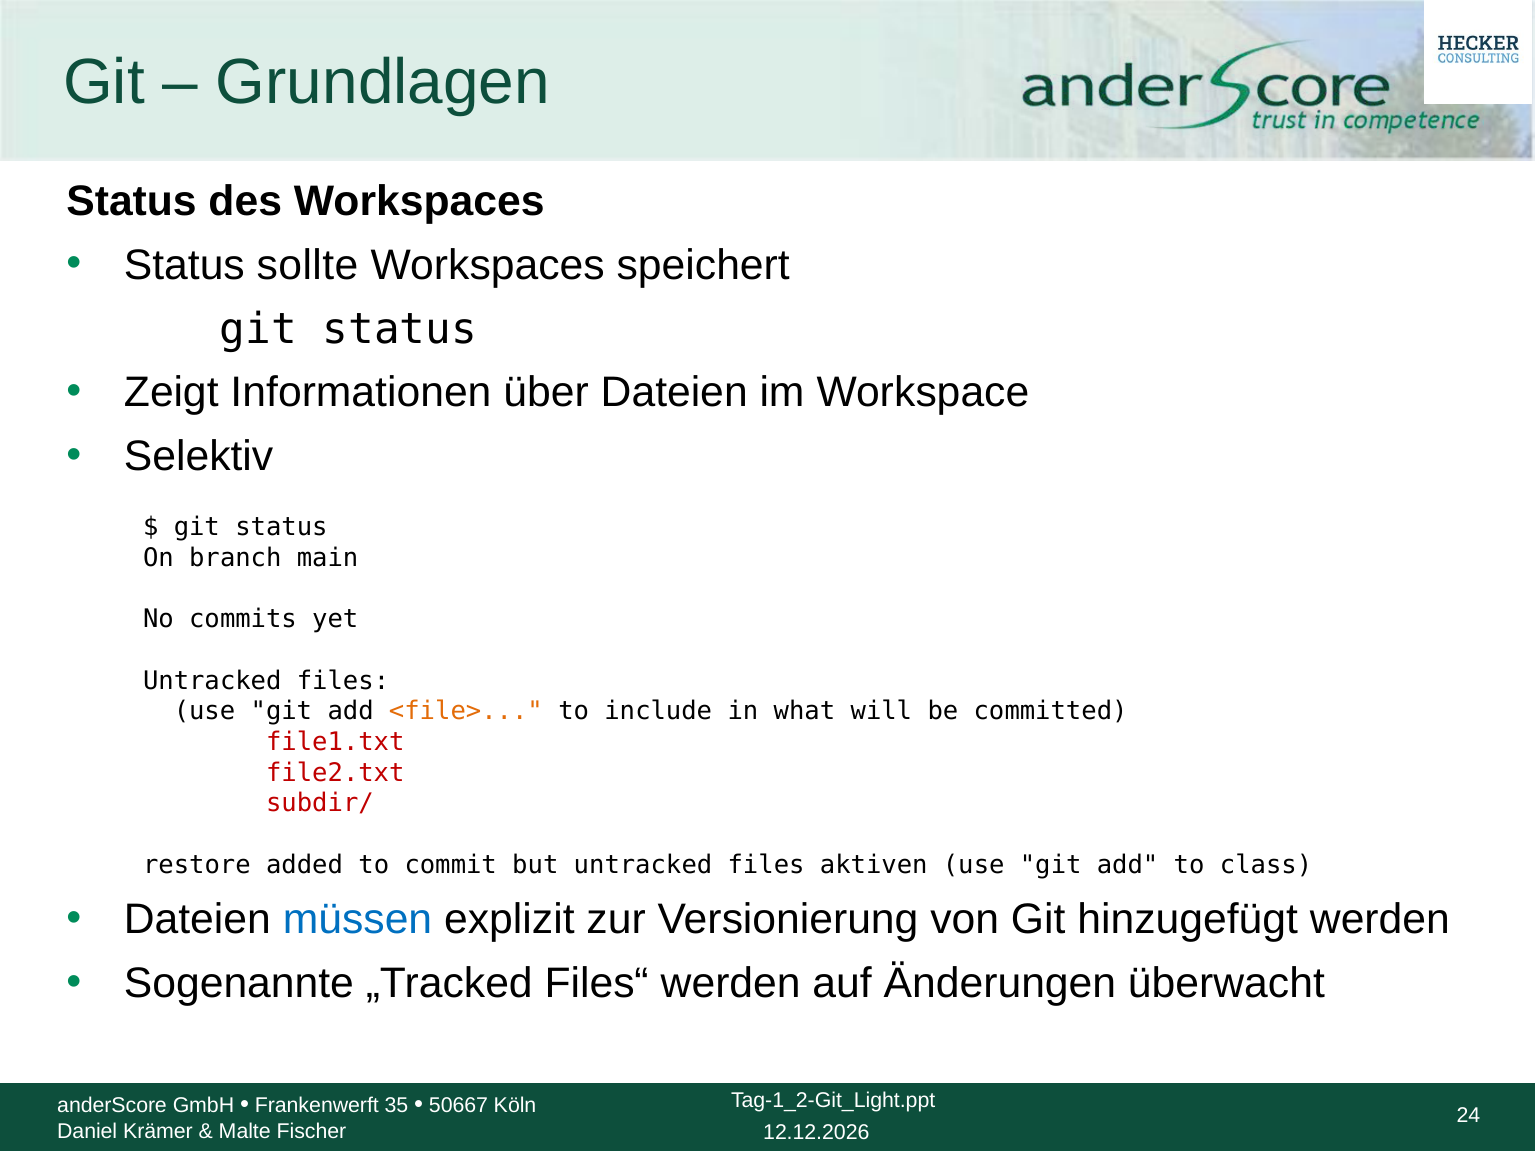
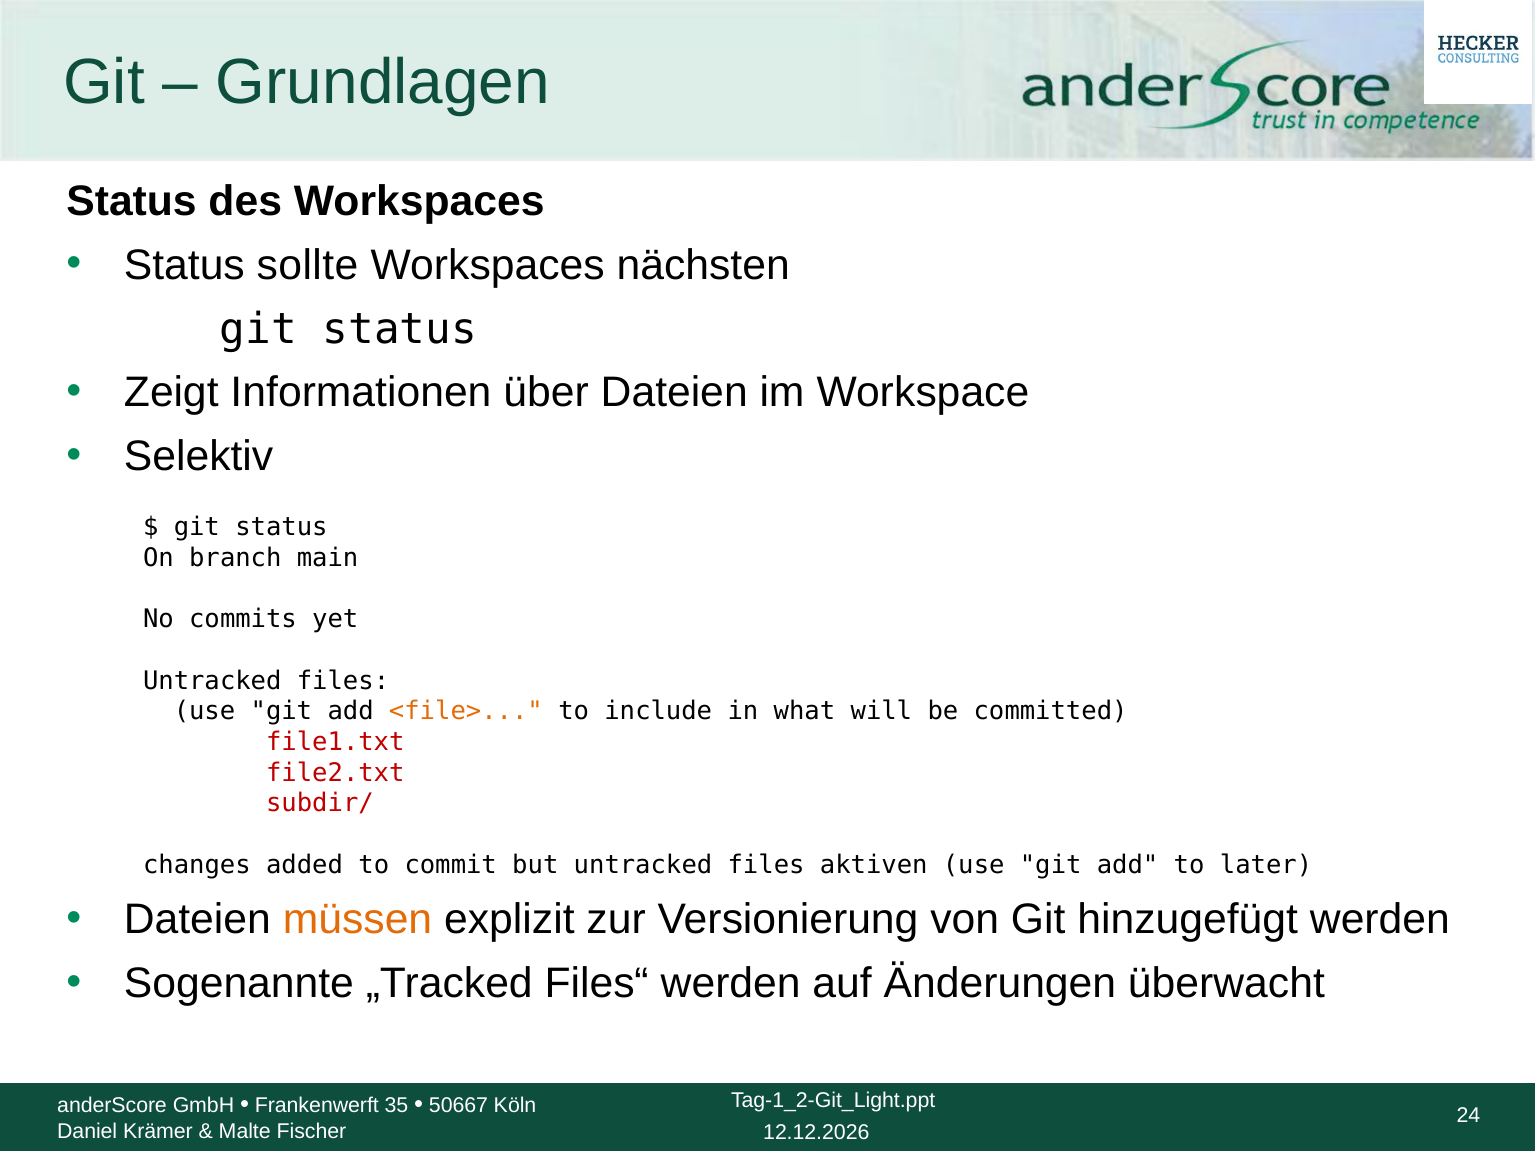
speichert: speichert -> nächsten
restore: restore -> changes
class: class -> later
müssen colour: blue -> orange
